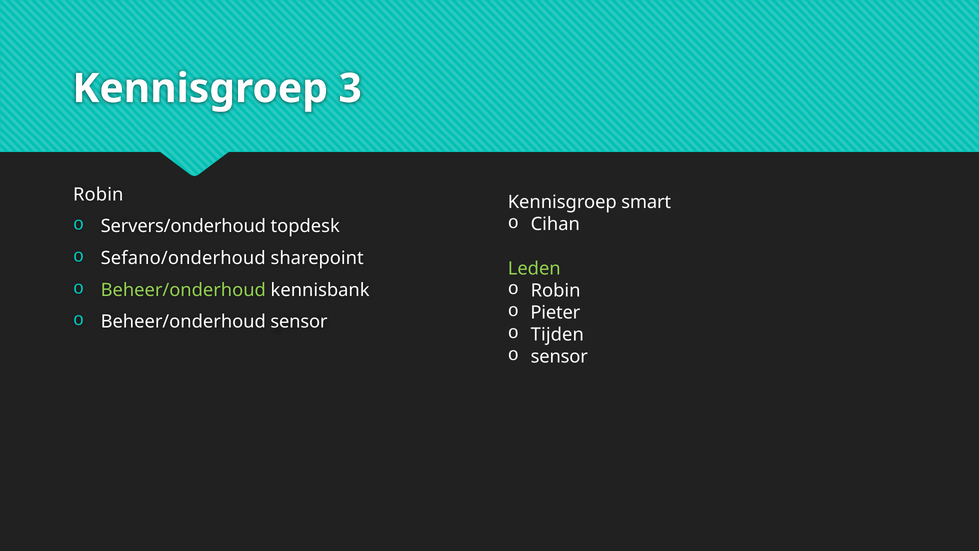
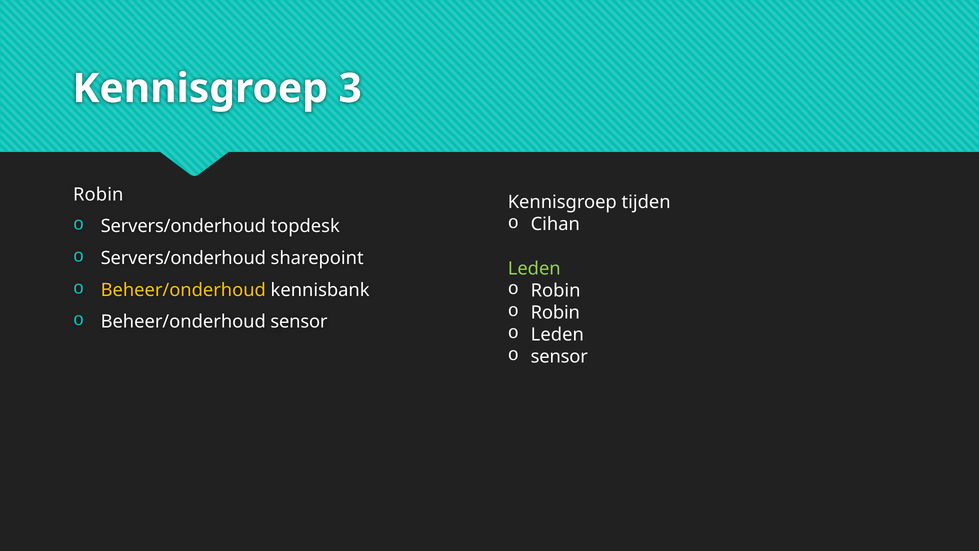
smart: smart -> tijden
Sefano/onderhoud at (183, 258): Sefano/onderhoud -> Servers/onderhoud
Beheer/onderhoud at (183, 290) colour: light green -> yellow
Pieter at (555, 312): Pieter -> Robin
Tijden at (557, 334): Tijden -> Leden
